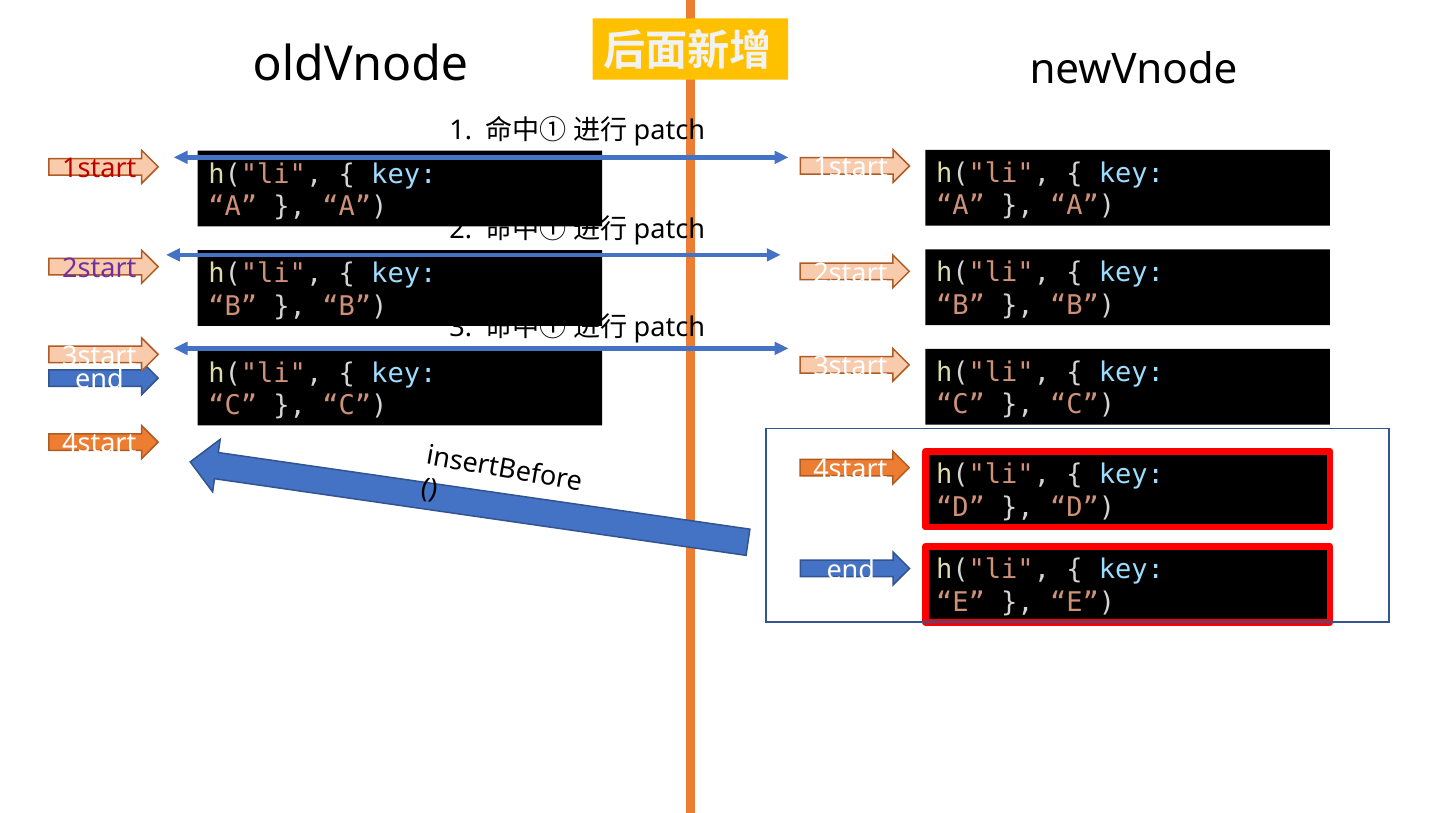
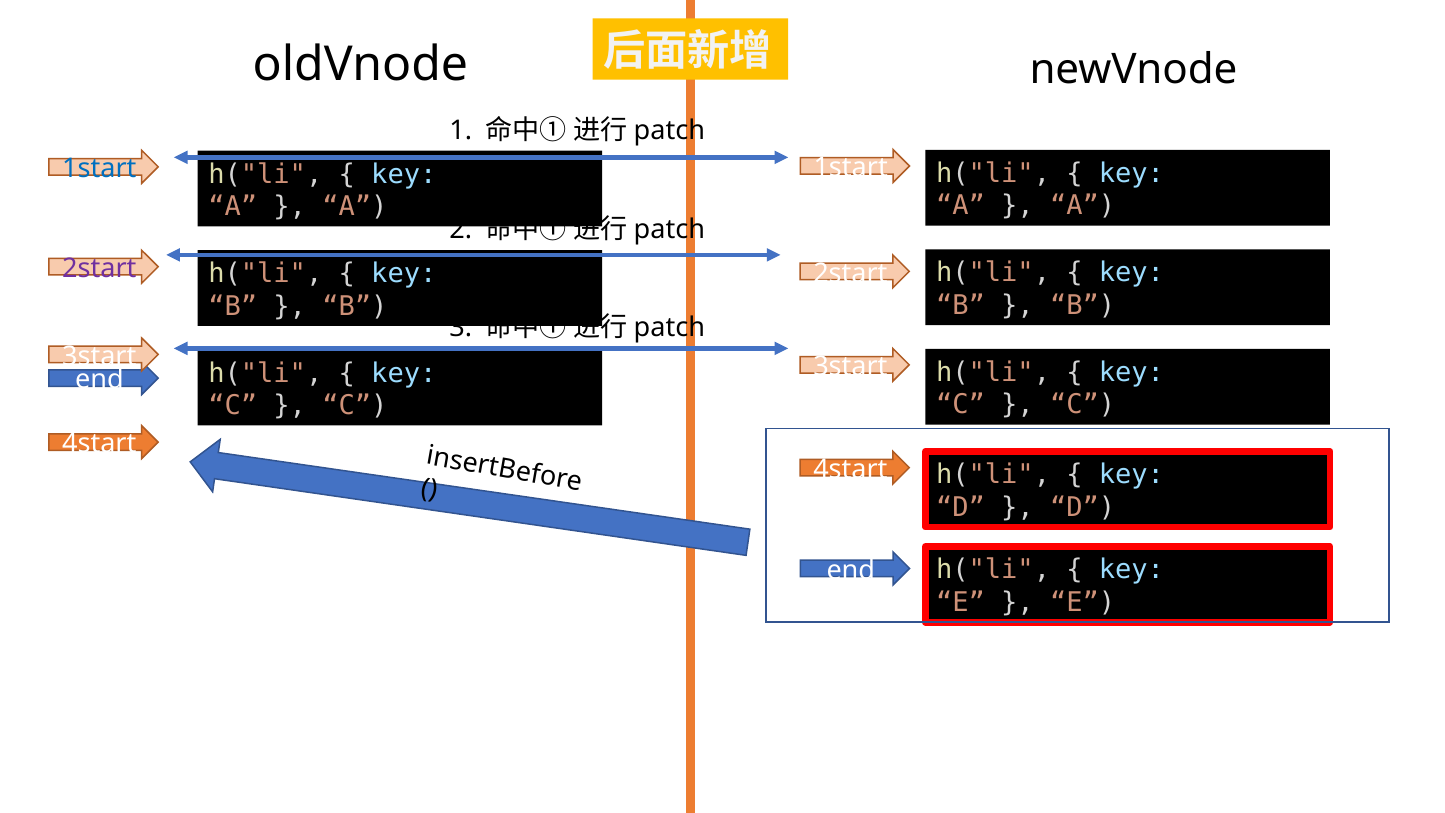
1start at (99, 169) colour: red -> blue
